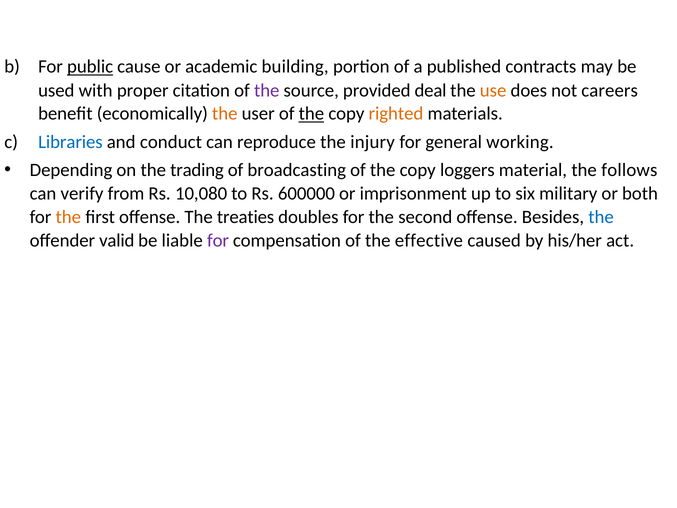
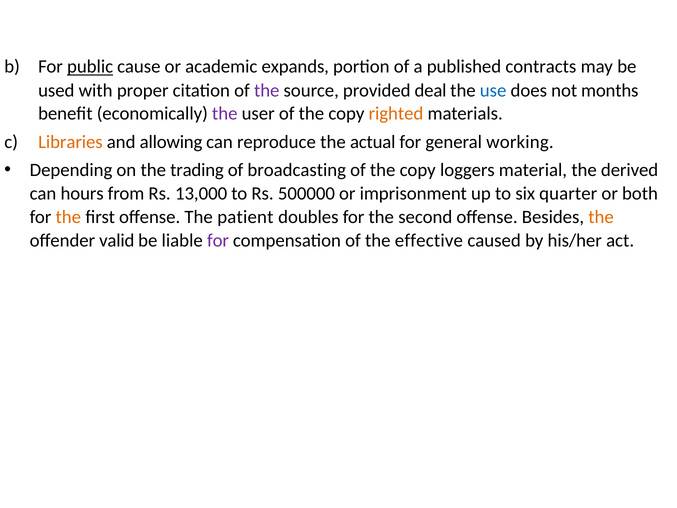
building: building -> expands
use colour: orange -> blue
careers: careers -> months
the at (225, 114) colour: orange -> purple
the at (311, 114) underline: present -> none
Libraries colour: blue -> orange
conduct: conduct -> allowing
injury: injury -> actual
follows: follows -> derived
verify: verify -> hours
10,080: 10,080 -> 13,000
600000: 600000 -> 500000
military: military -> quarter
treaties: treaties -> patient
the at (601, 217) colour: blue -> orange
